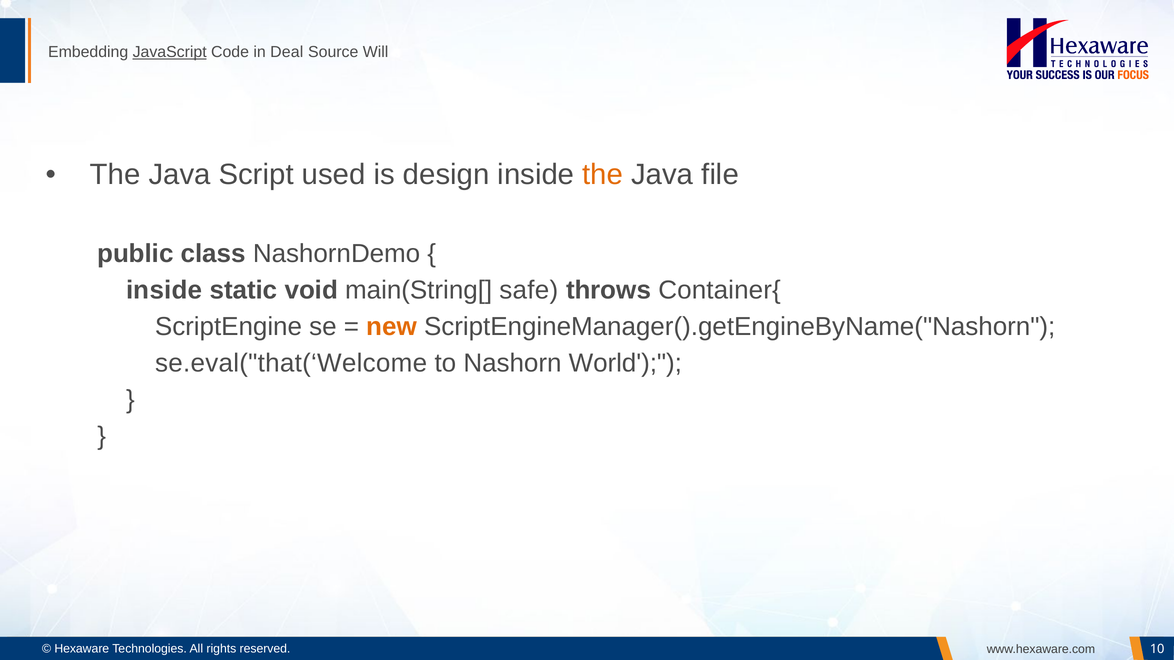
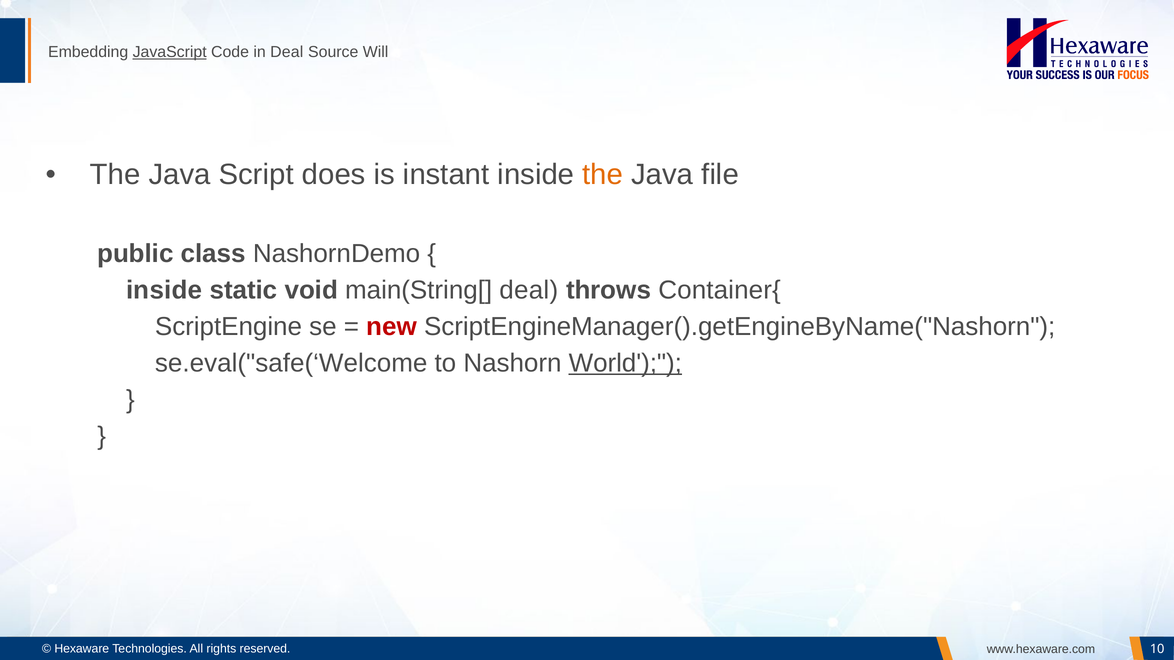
used: used -> does
design: design -> instant
main(String[ safe: safe -> deal
new colour: orange -> red
se.eval("that(‘Welcome: se.eval("that(‘Welcome -> se.eval("safe(‘Welcome
World underline: none -> present
